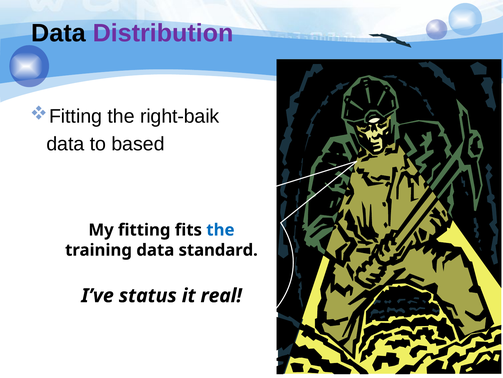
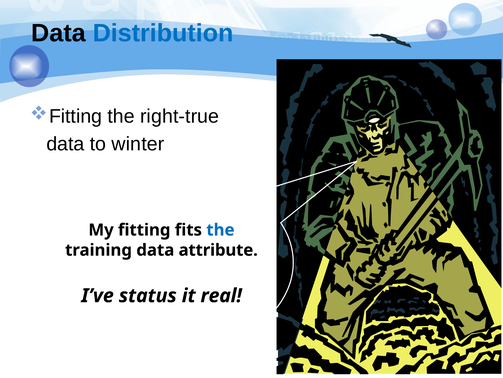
Distribution colour: purple -> blue
right-baik: right-baik -> right-true
based: based -> winter
standard: standard -> attribute
